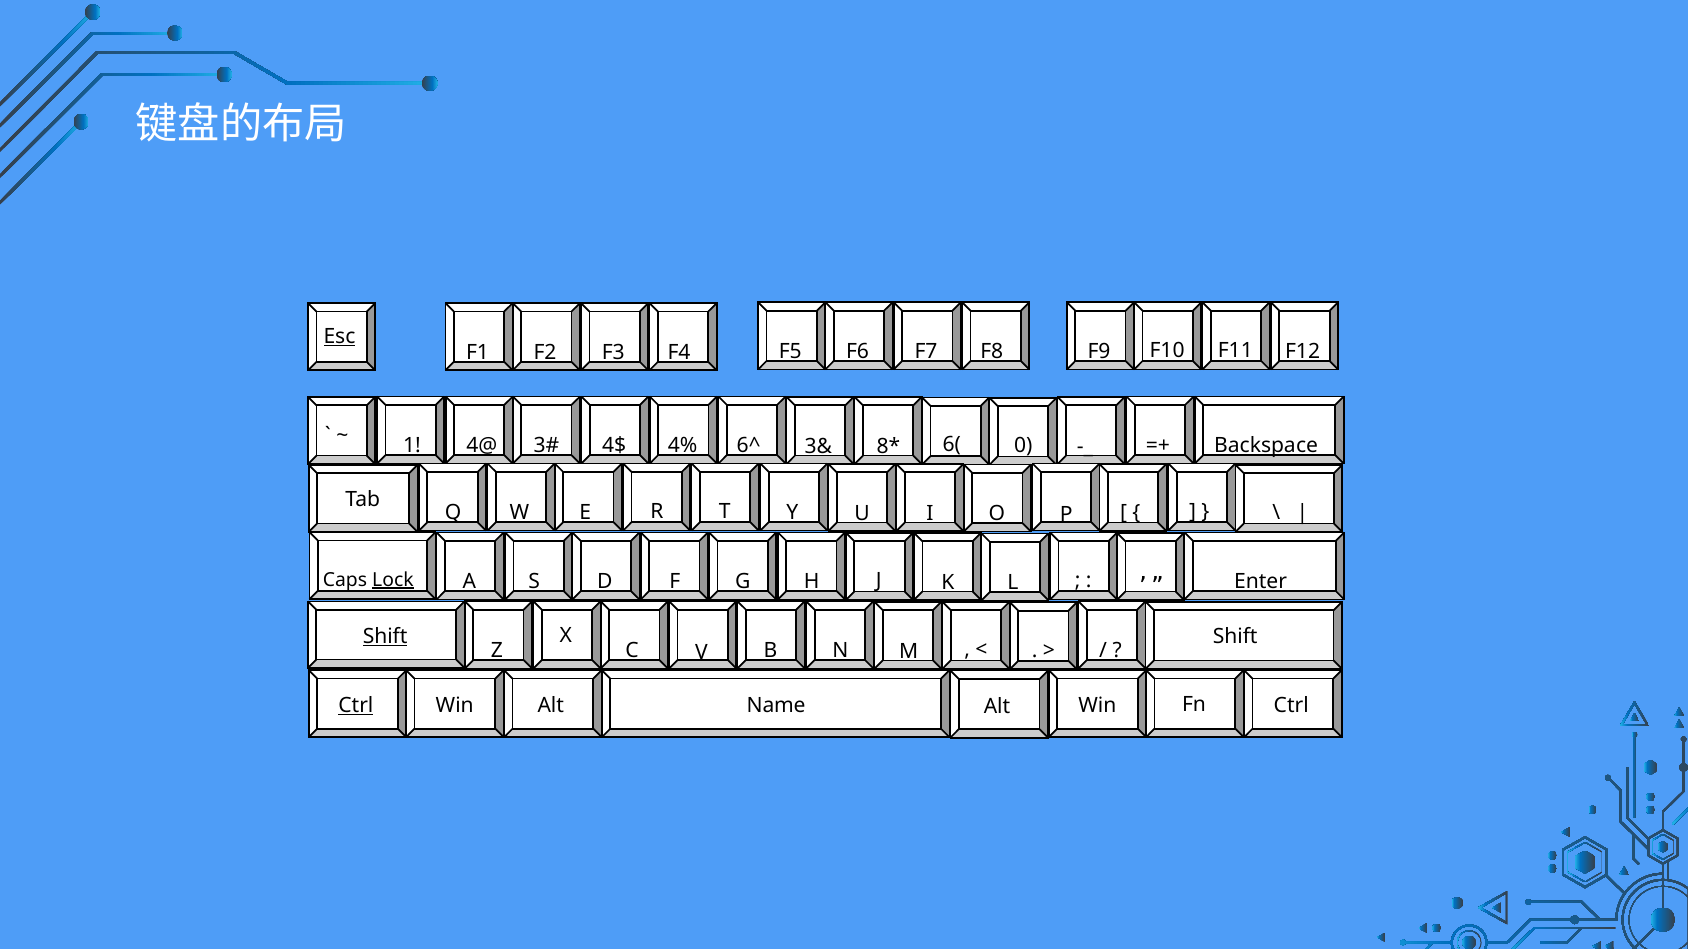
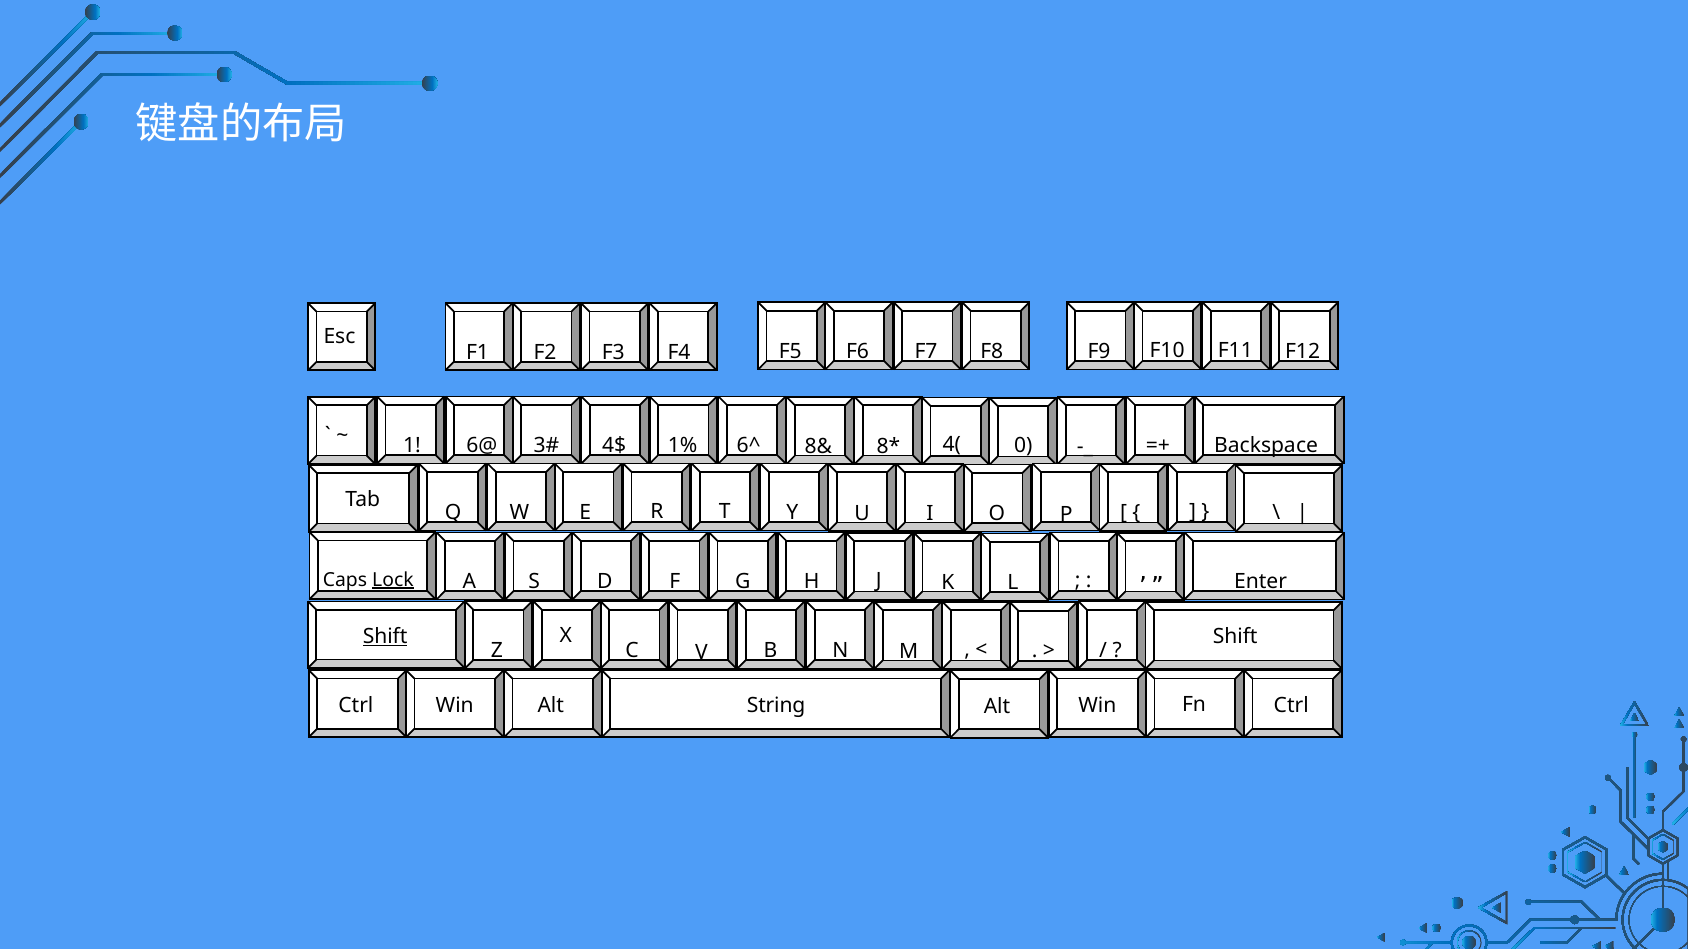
Esc underline: present -> none
4@: 4@ -> 6@
4%: 4% -> 1%
3&: 3& -> 8&
6(: 6( -> 4(
Name: Name -> String
Ctrl at (356, 706) underline: present -> none
